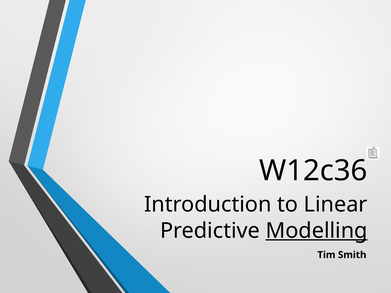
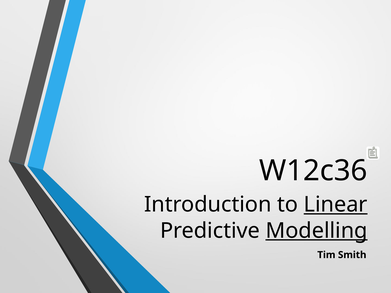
Linear underline: none -> present
